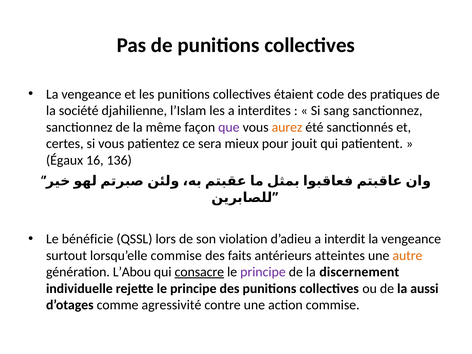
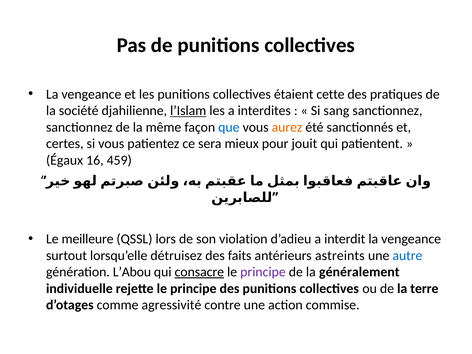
code: code -> cette
l’Islam underline: none -> present
que colour: purple -> blue
136: 136 -> 459
bénéficie: bénéficie -> meilleure
lorsqu’elle commise: commise -> détruisez
atteintes: atteintes -> astreints
autre colour: orange -> blue
discernement: discernement -> généralement
aussi: aussi -> terre
